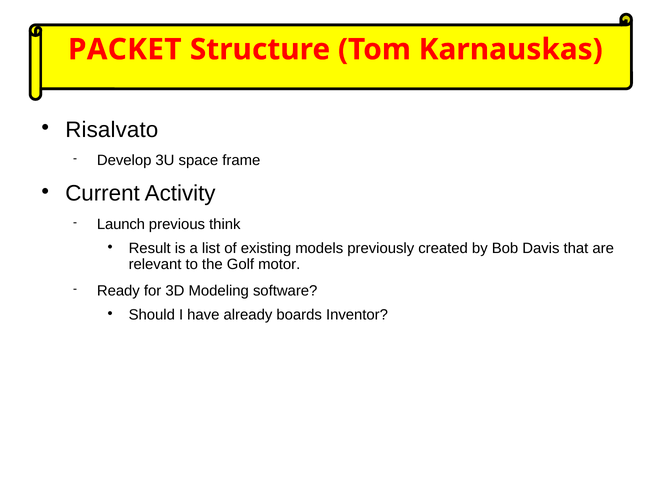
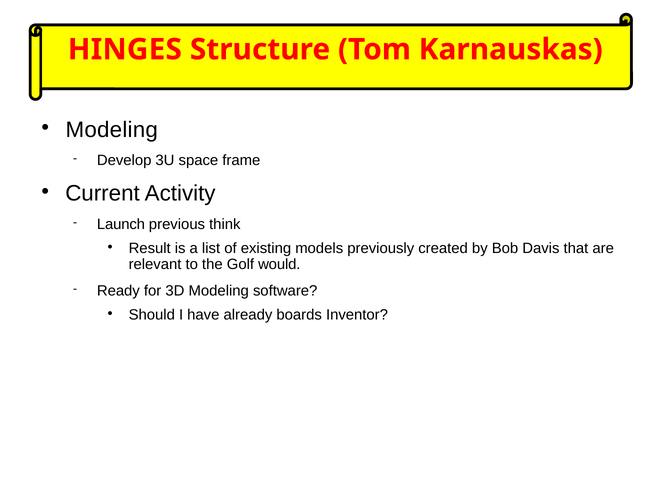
PACKET: PACKET -> HINGES
Risalvato at (112, 130): Risalvato -> Modeling
motor: motor -> would
